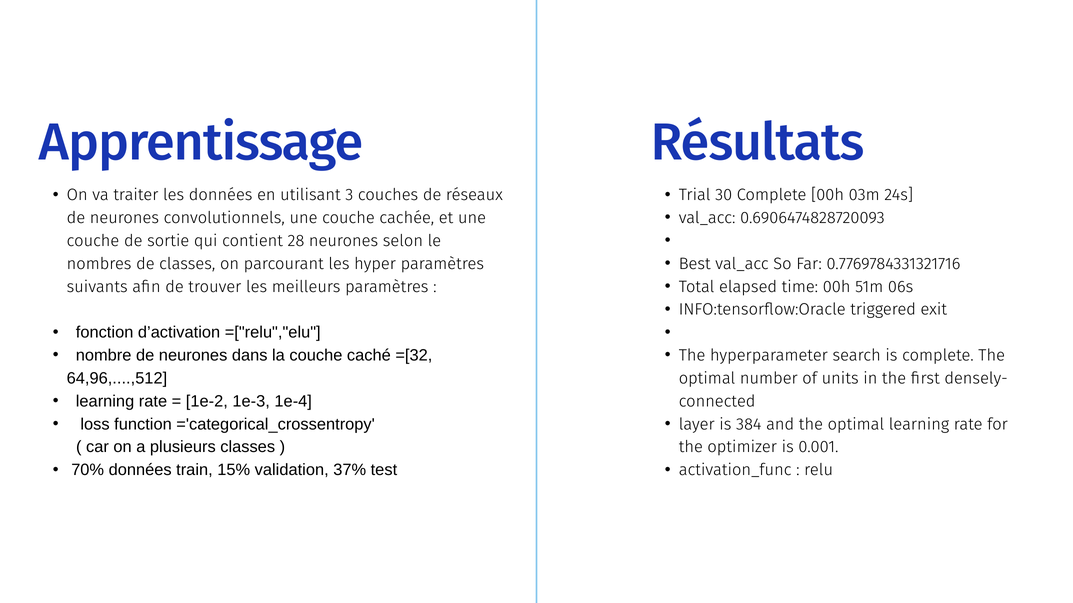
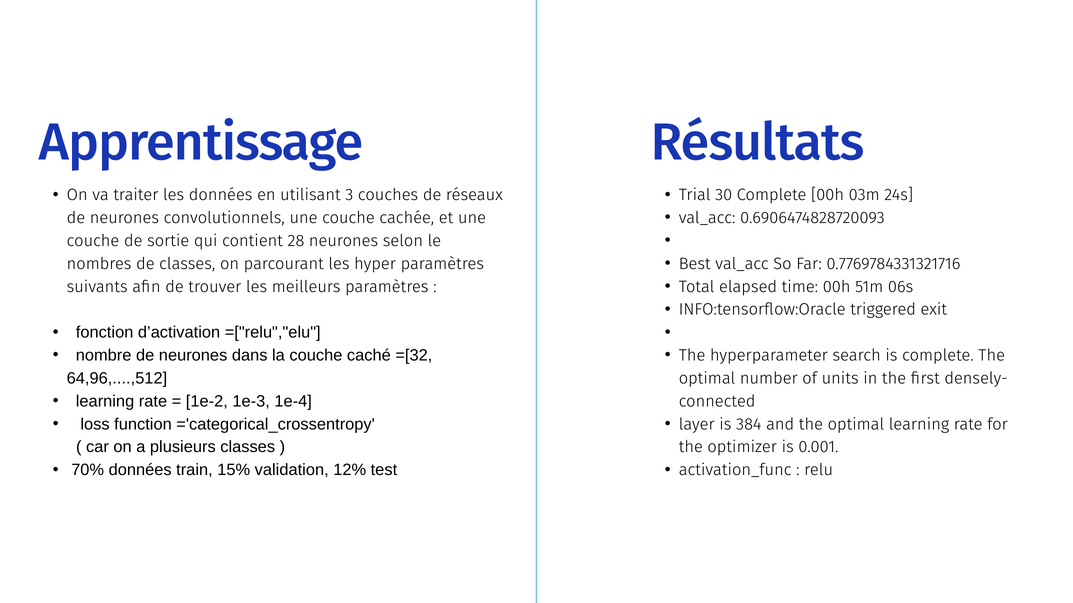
37%: 37% -> 12%
